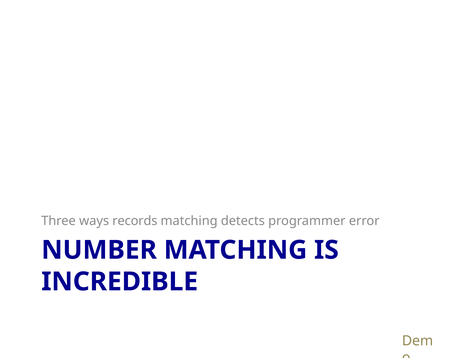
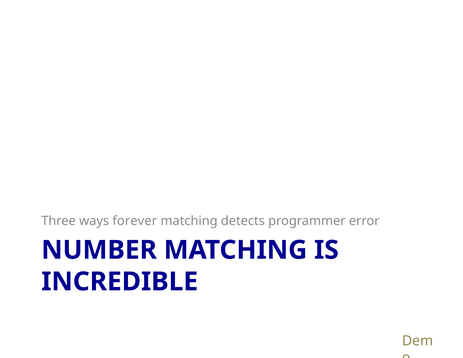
records: records -> forever
